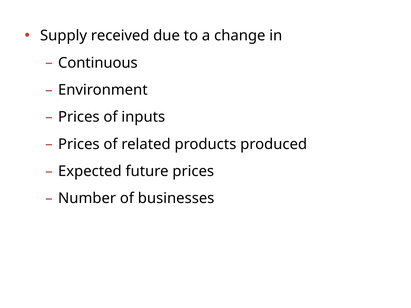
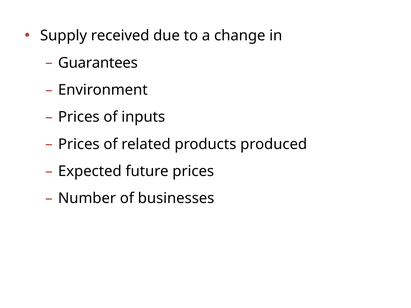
Continuous: Continuous -> Guarantees
